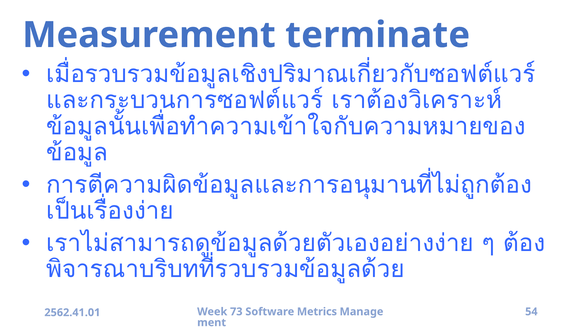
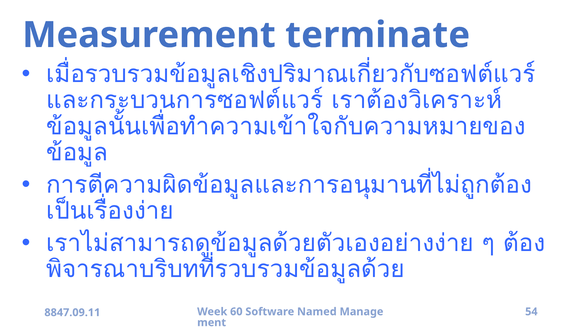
73: 73 -> 60
Metrics: Metrics -> Named
2562.41.01: 2562.41.01 -> 8847.09.11
